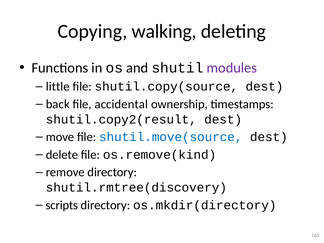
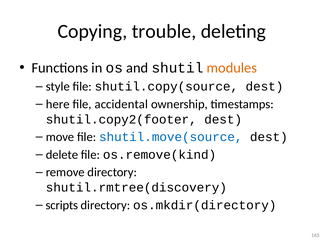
walking: walking -> trouble
modules colour: purple -> orange
little: little -> style
back: back -> here
shutil.copy2(result: shutil.copy2(result -> shutil.copy2(footer
